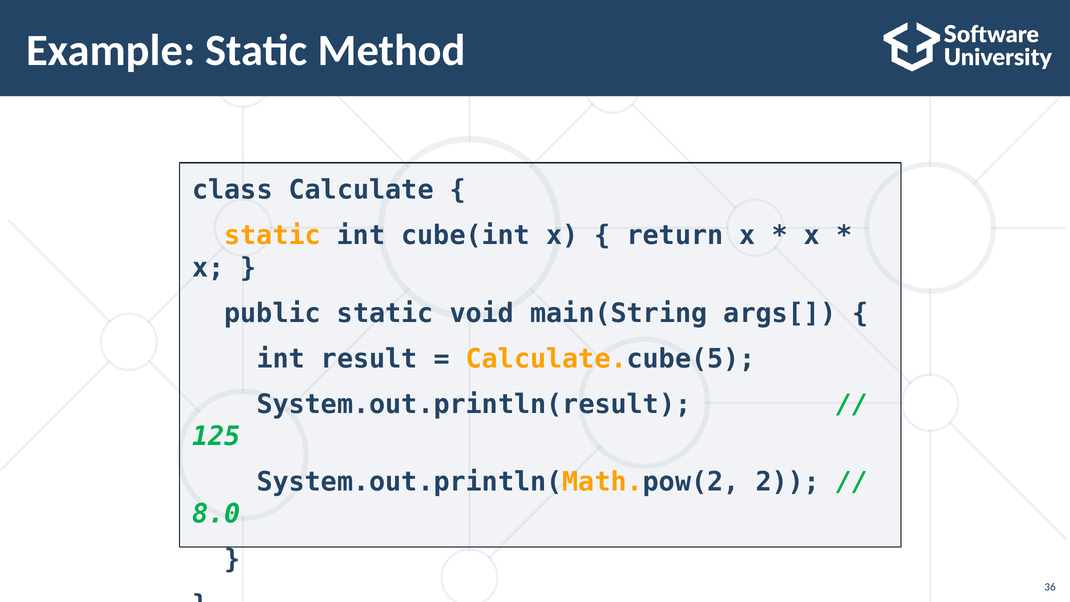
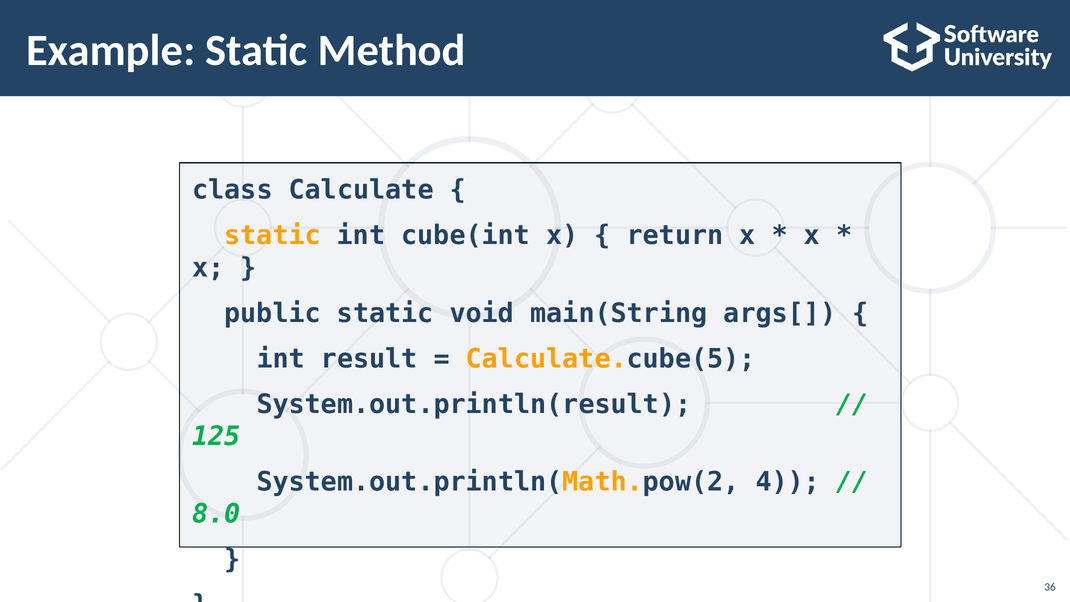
2: 2 -> 4
